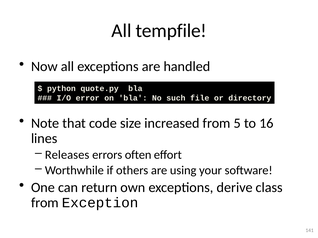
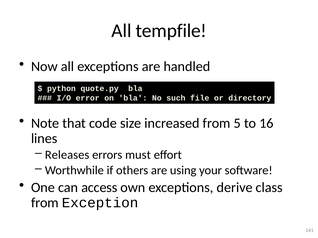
often: often -> must
return: return -> access
